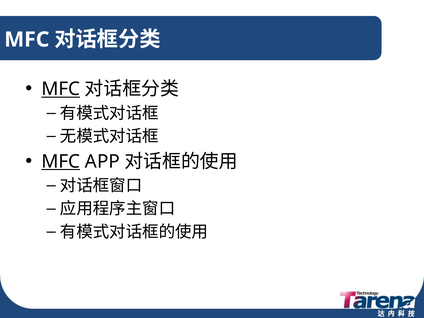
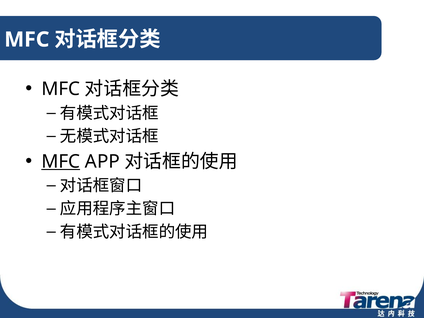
MFC at (61, 89) underline: present -> none
